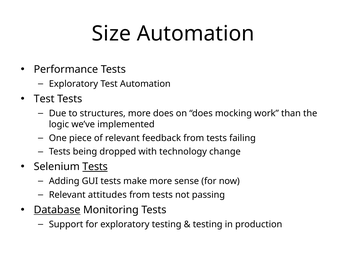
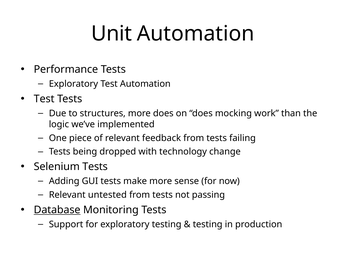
Size: Size -> Unit
Tests at (95, 166) underline: present -> none
attitudes: attitudes -> untested
